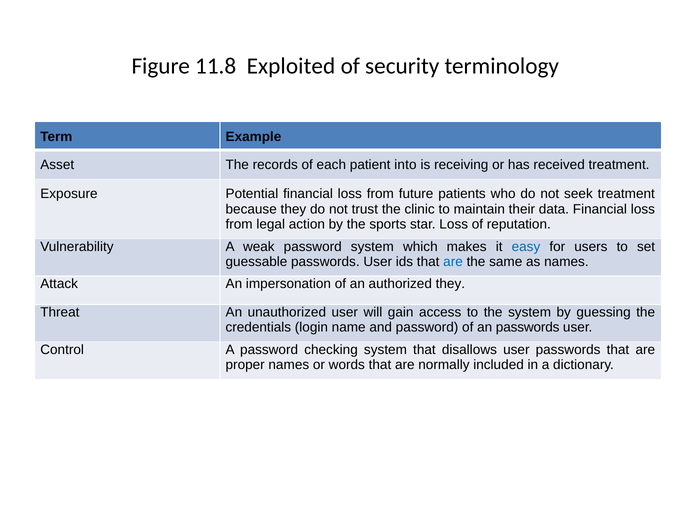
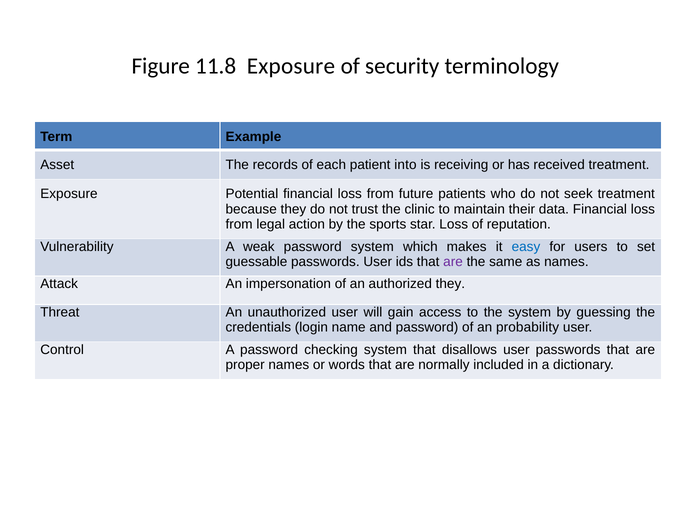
11.8 Exploited: Exploited -> Exposure
are at (453, 262) colour: blue -> purple
an passwords: passwords -> probability
